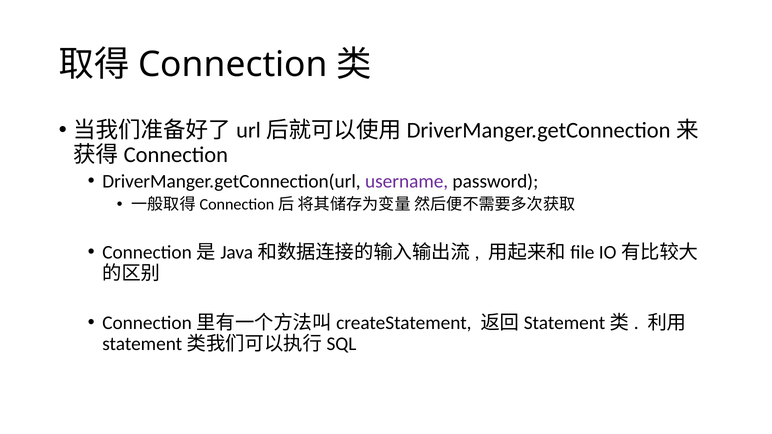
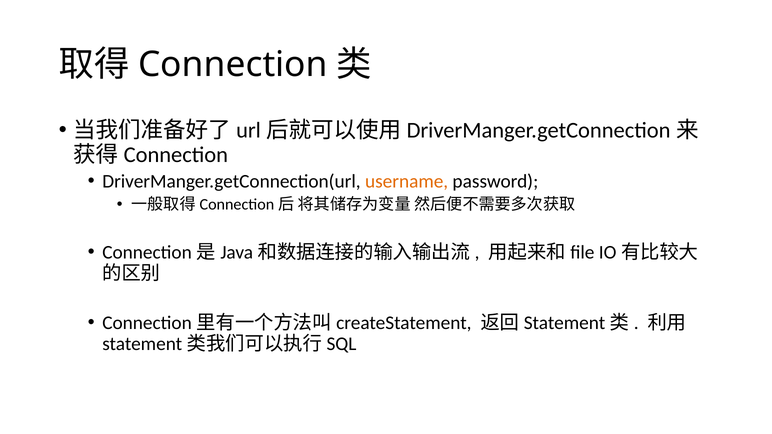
username colour: purple -> orange
